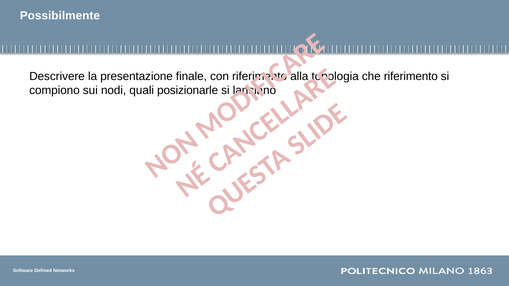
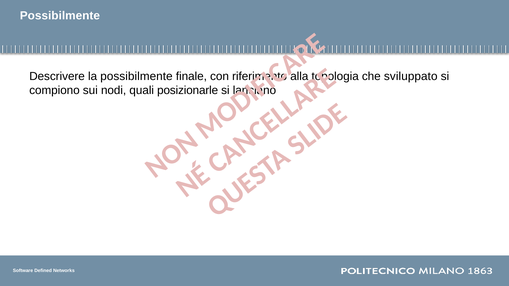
la presentazione: presentazione -> possibilmente
che riferimento: riferimento -> sviluppato
